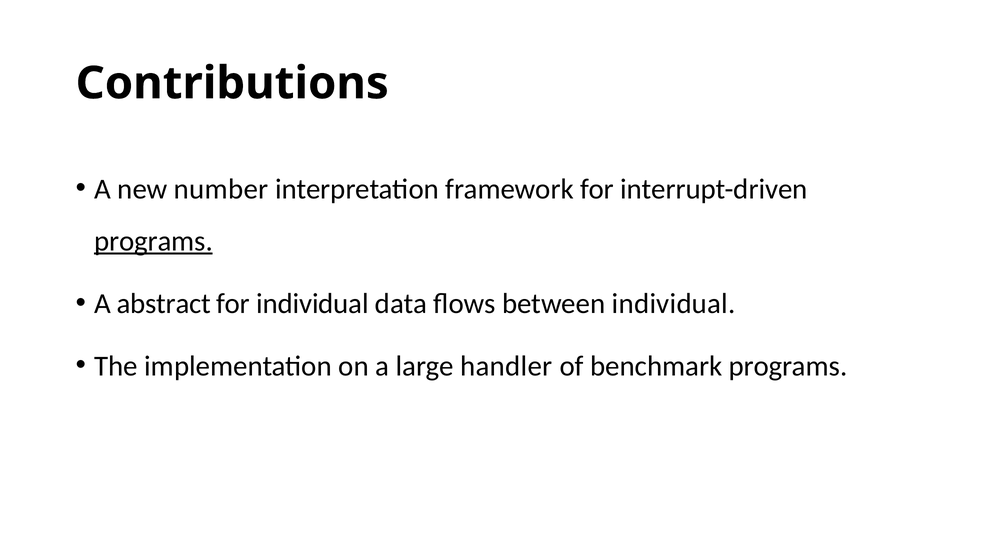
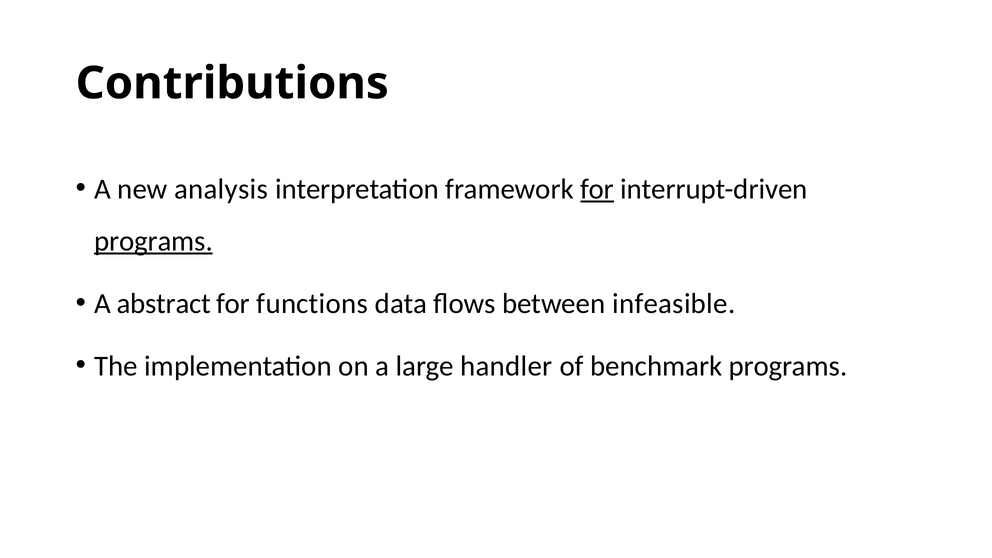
number: number -> analysis
for at (597, 189) underline: none -> present
for individual: individual -> functions
between individual: individual -> infeasible
